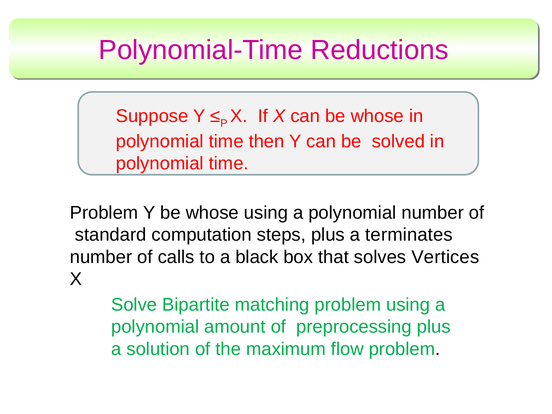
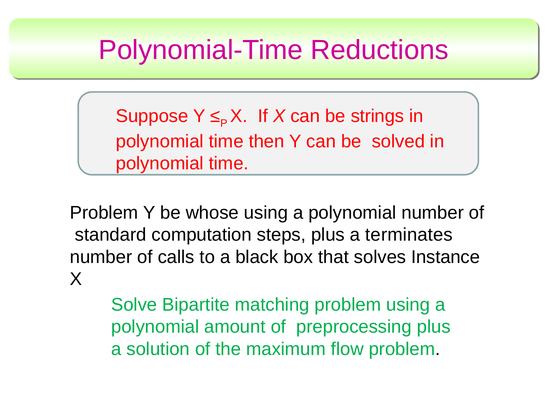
can be whose: whose -> strings
Vertices: Vertices -> Instance
